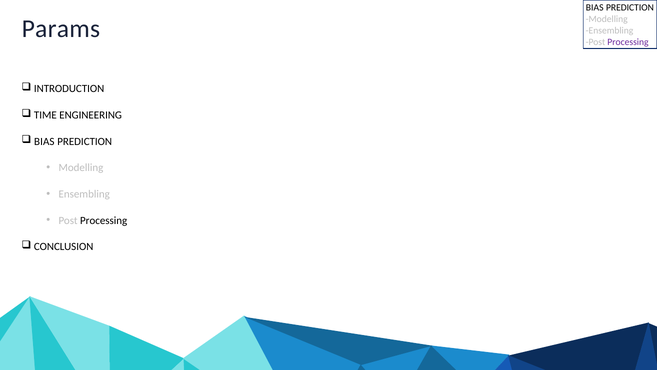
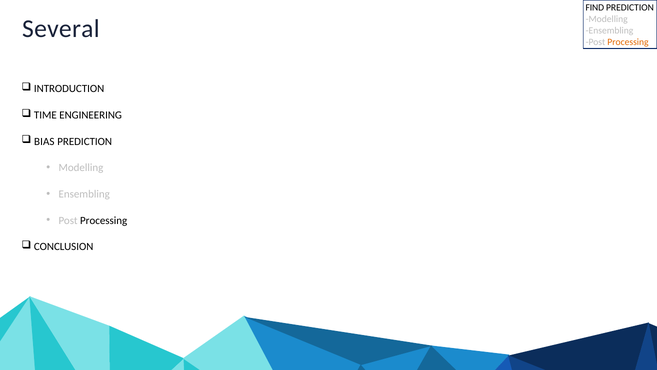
BIAS at (595, 8): BIAS -> FIND
Params: Params -> Several
Processing at (628, 42) colour: purple -> orange
